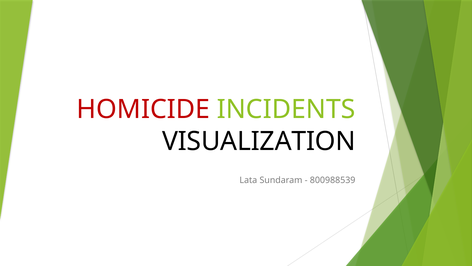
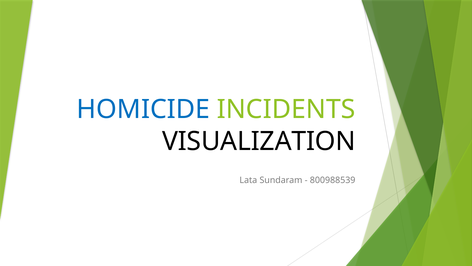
HOMICIDE colour: red -> blue
